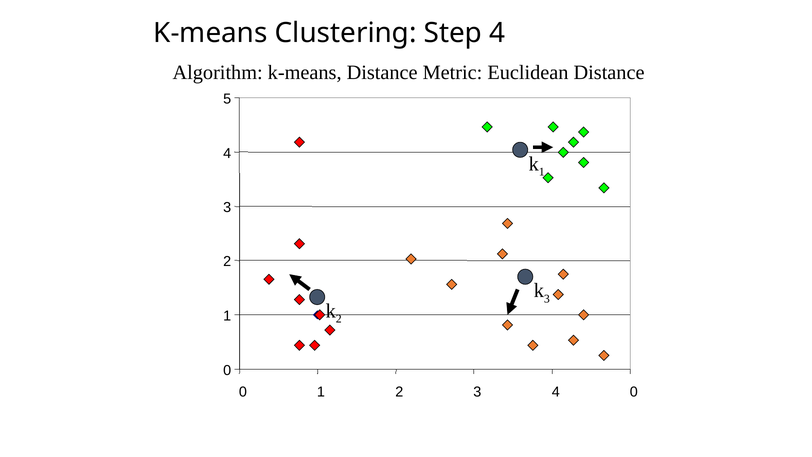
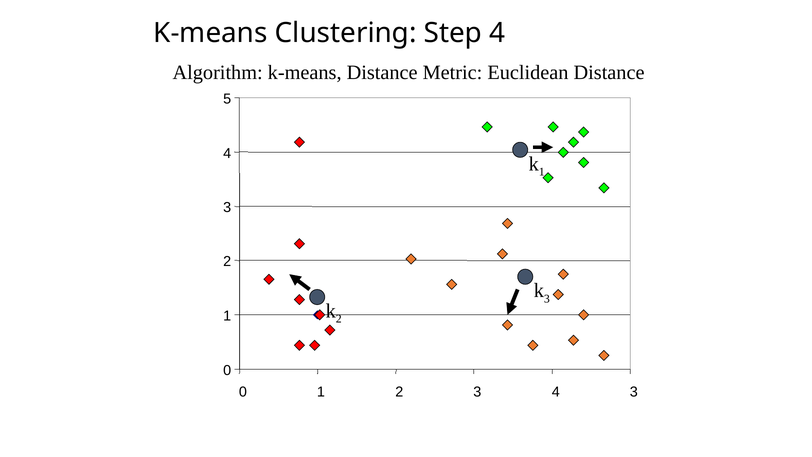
4 0: 0 -> 3
